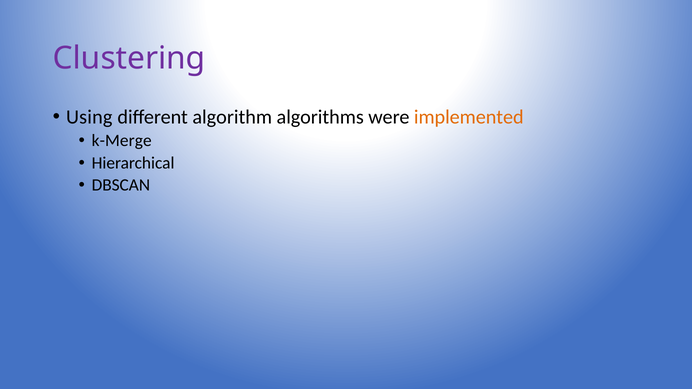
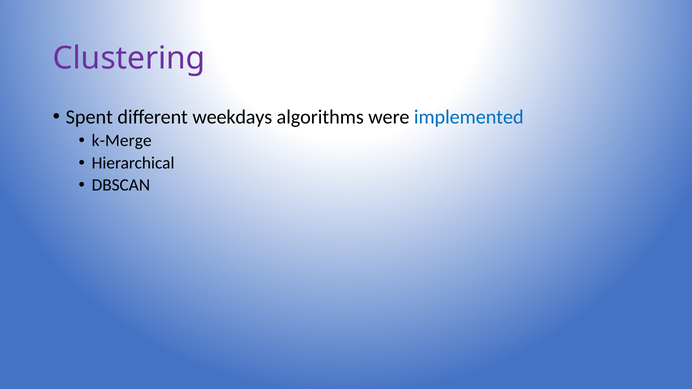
Using: Using -> Spent
algorithm: algorithm -> weekdays
implemented colour: orange -> blue
